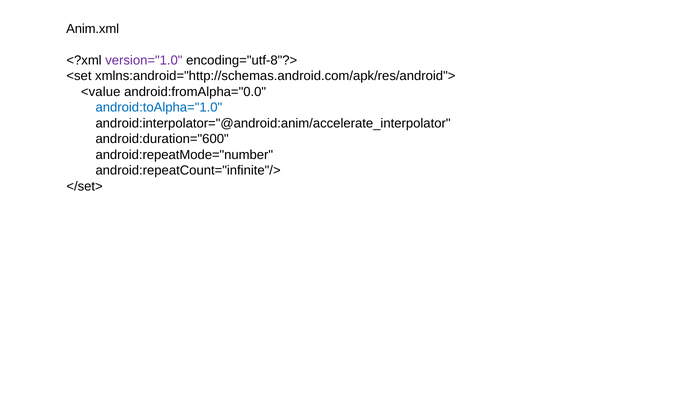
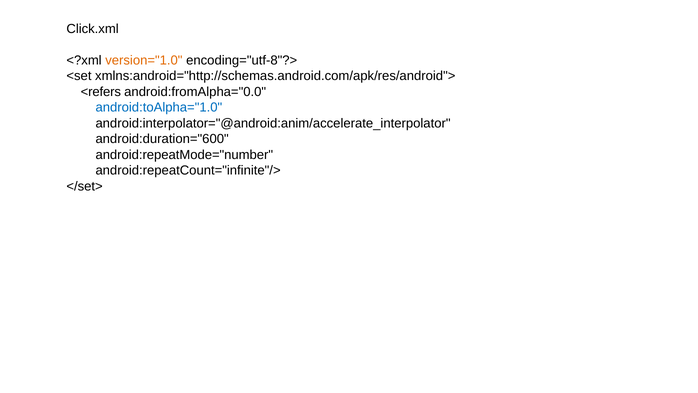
Anim.xml: Anim.xml -> Click.xml
version="1.0 colour: purple -> orange
<value: <value -> <refers
